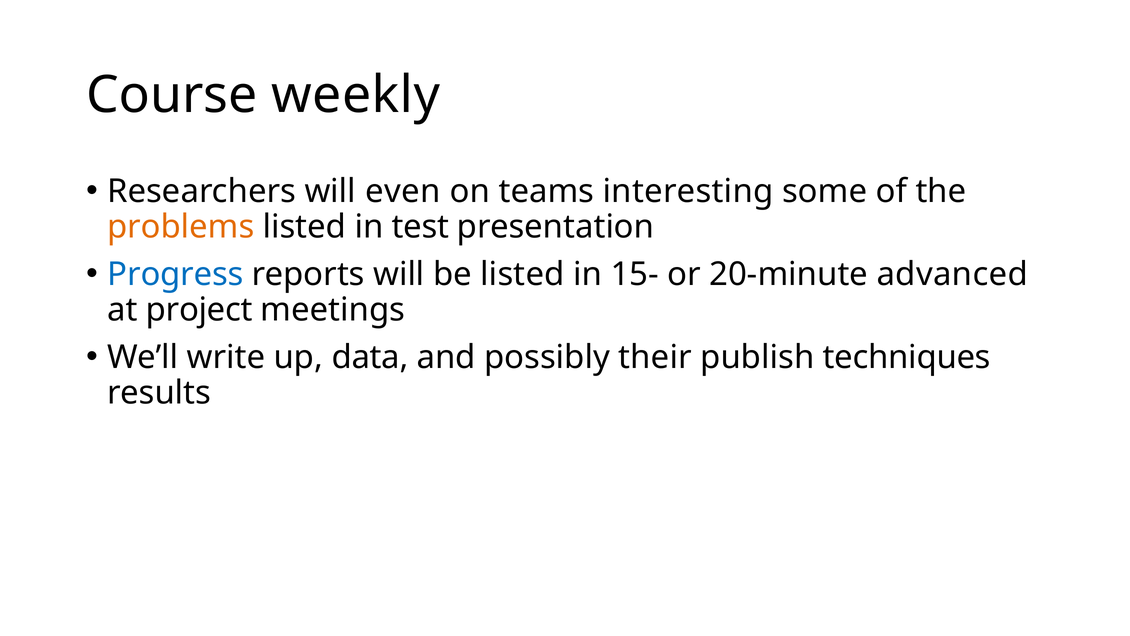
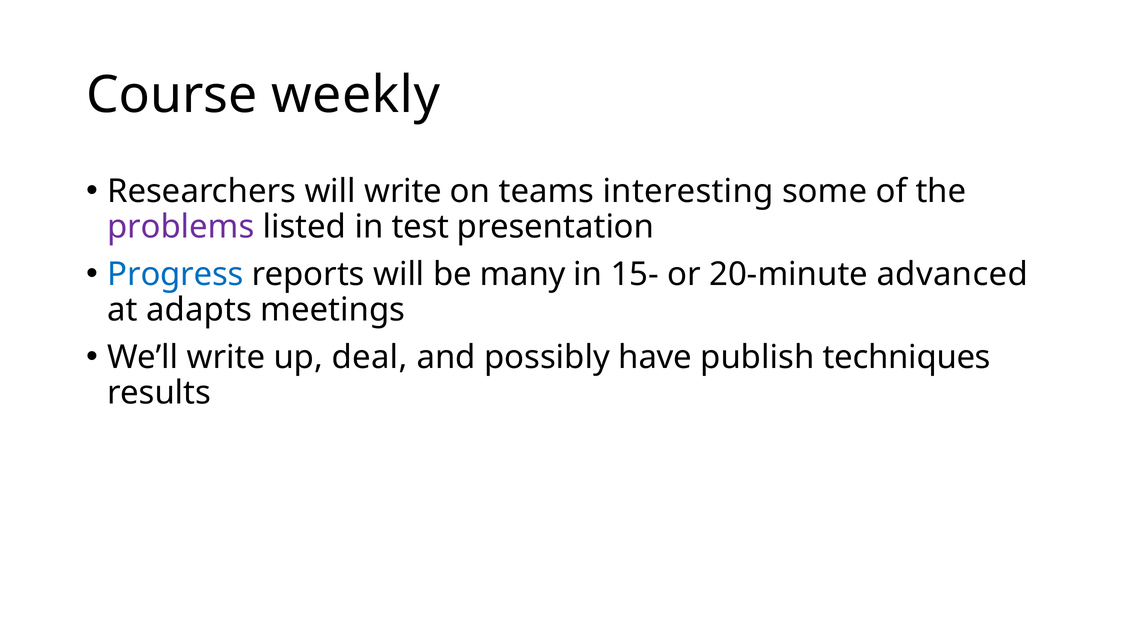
will even: even -> write
problems colour: orange -> purple
be listed: listed -> many
project: project -> adapts
data: data -> deal
their: their -> have
